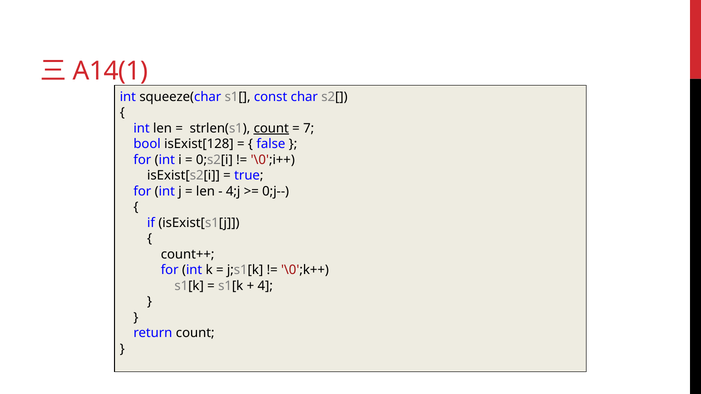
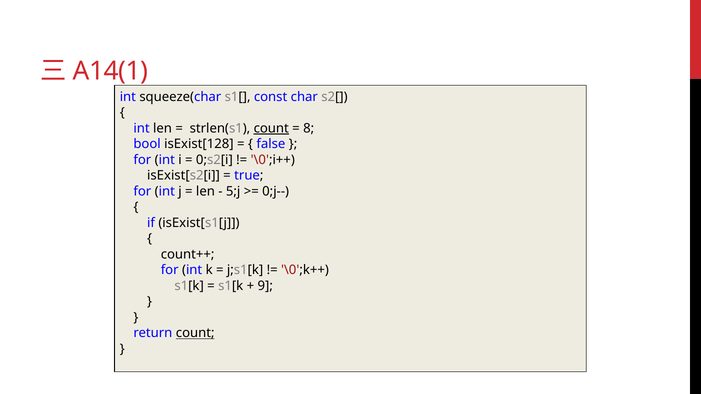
7: 7 -> 8
4;j: 4;j -> 5;j
4: 4 -> 9
count at (195, 333) underline: none -> present
